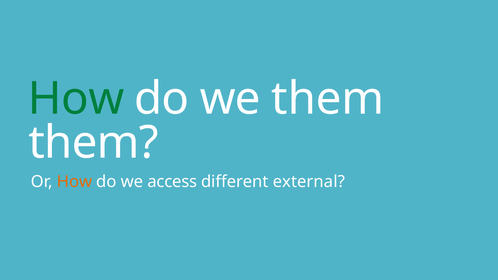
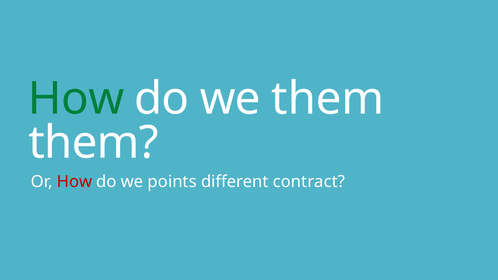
How at (75, 182) colour: orange -> red
access: access -> points
external: external -> contract
